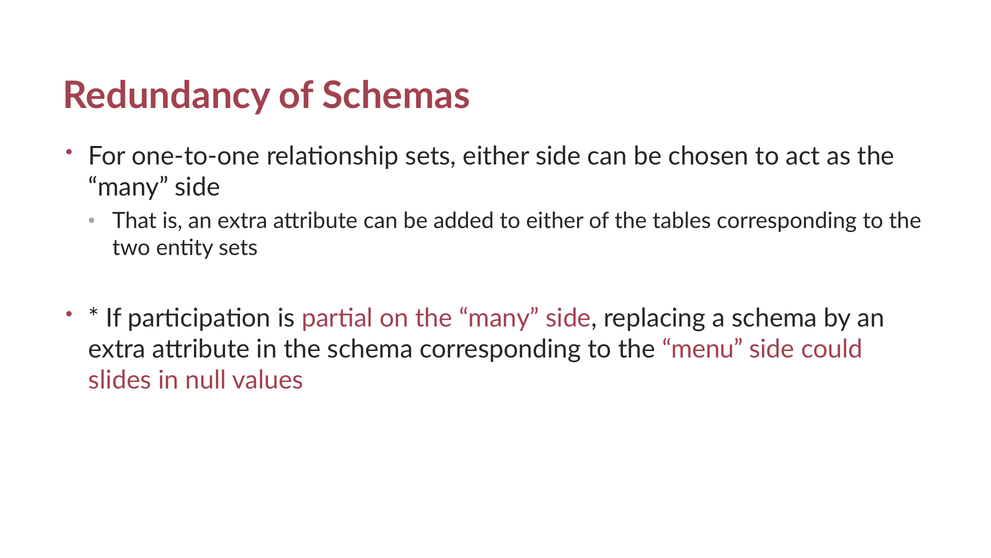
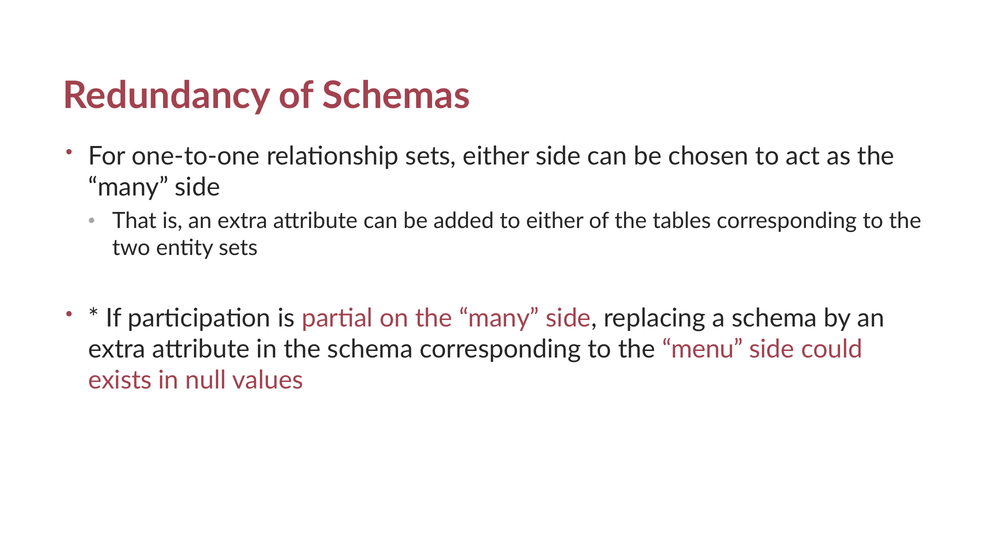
slides: slides -> exists
